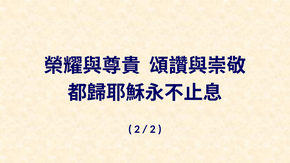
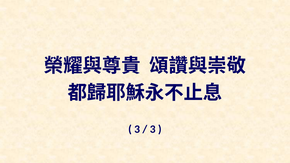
2 at (137, 129): 2 -> 3
2 at (153, 129): 2 -> 3
